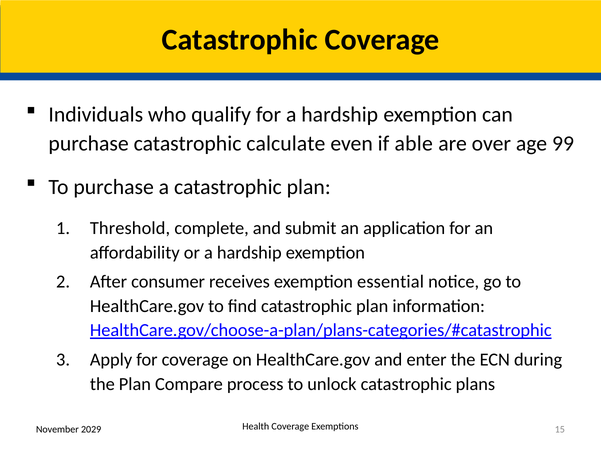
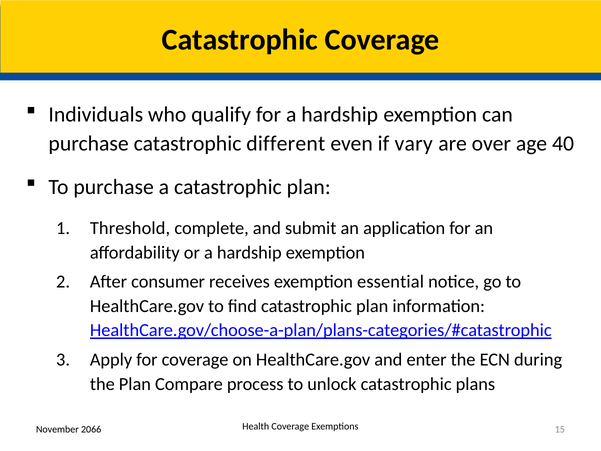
calculate: calculate -> different
able: able -> vary
99: 99 -> 40
2029: 2029 -> 2066
